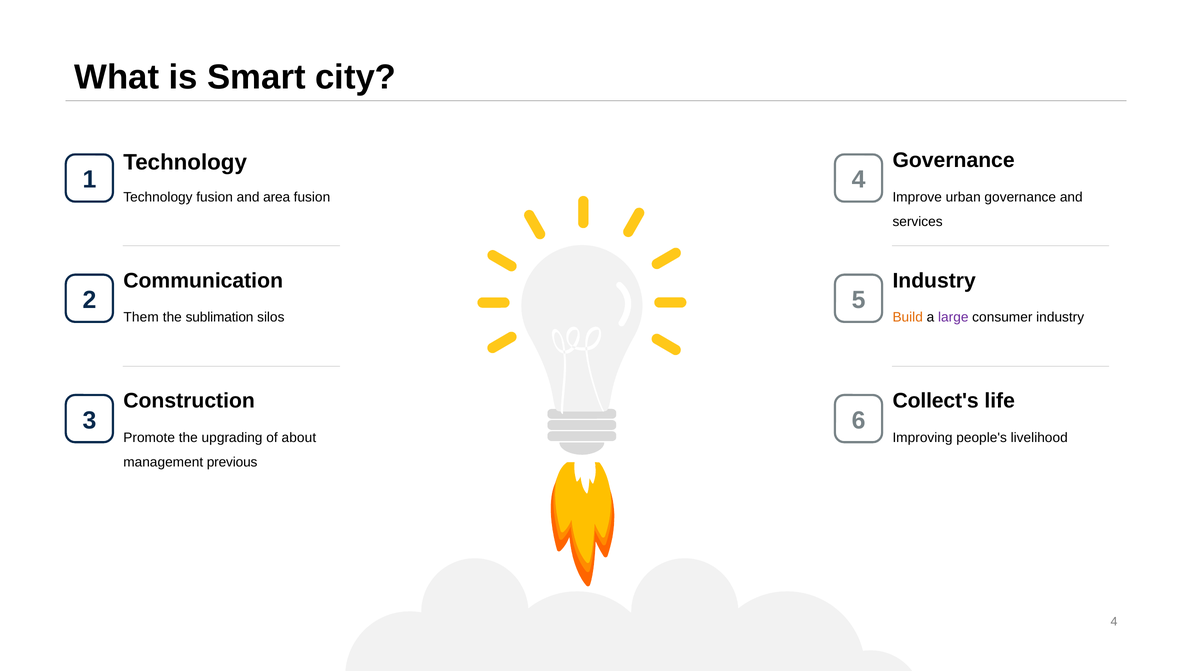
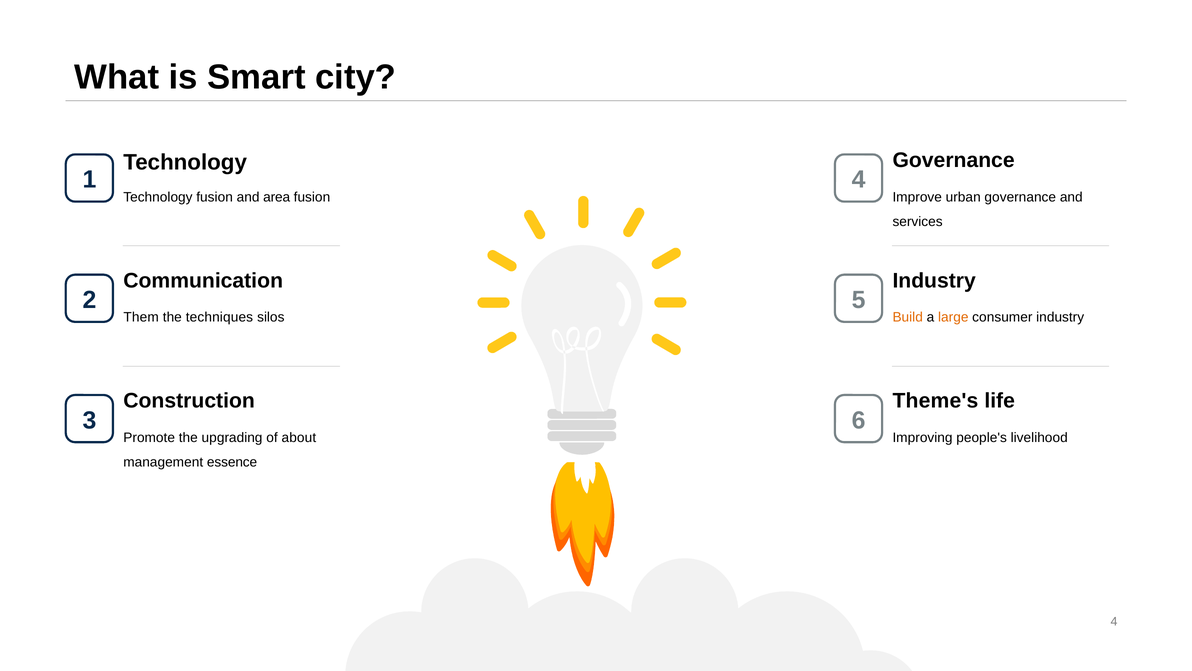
sublimation: sublimation -> techniques
large colour: purple -> orange
Collect's: Collect's -> Theme's
previous: previous -> essence
